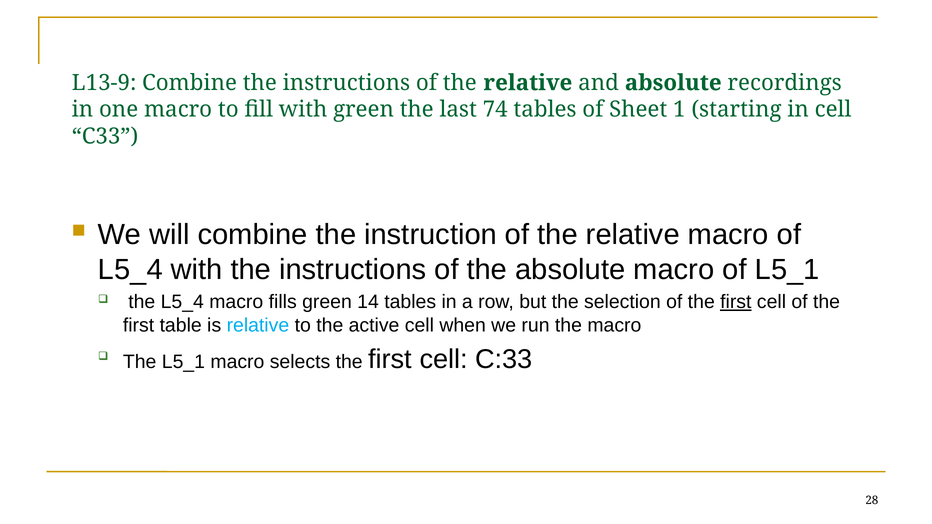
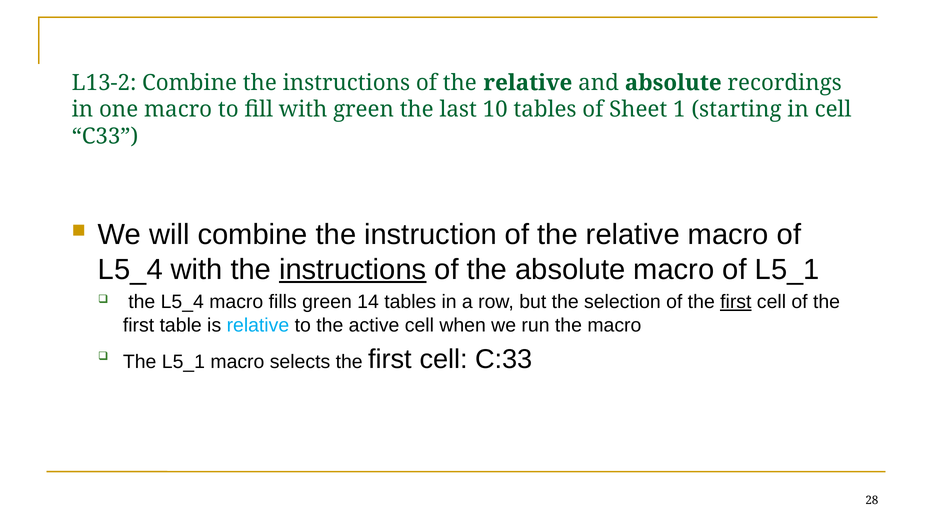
L13-9: L13-9 -> L13-2
74: 74 -> 10
instructions at (353, 270) underline: none -> present
